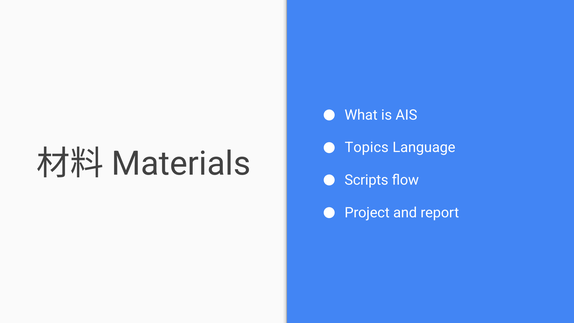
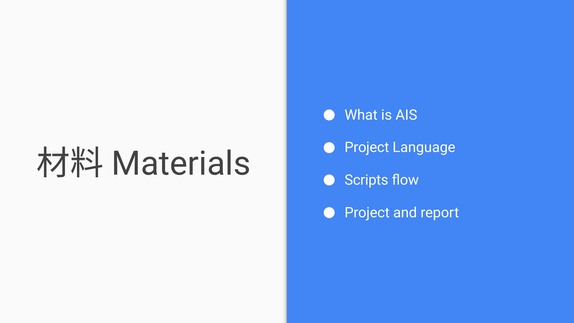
Topics at (367, 147): Topics -> Project
